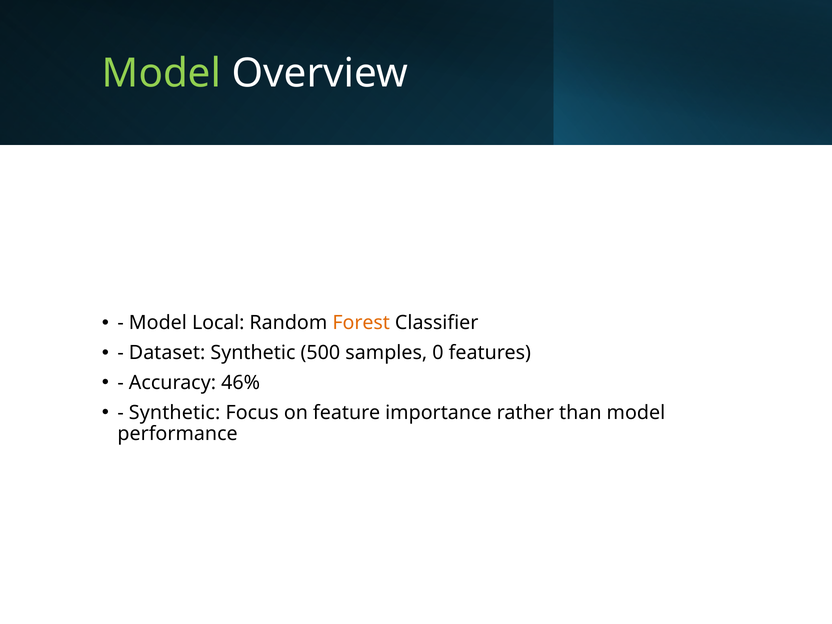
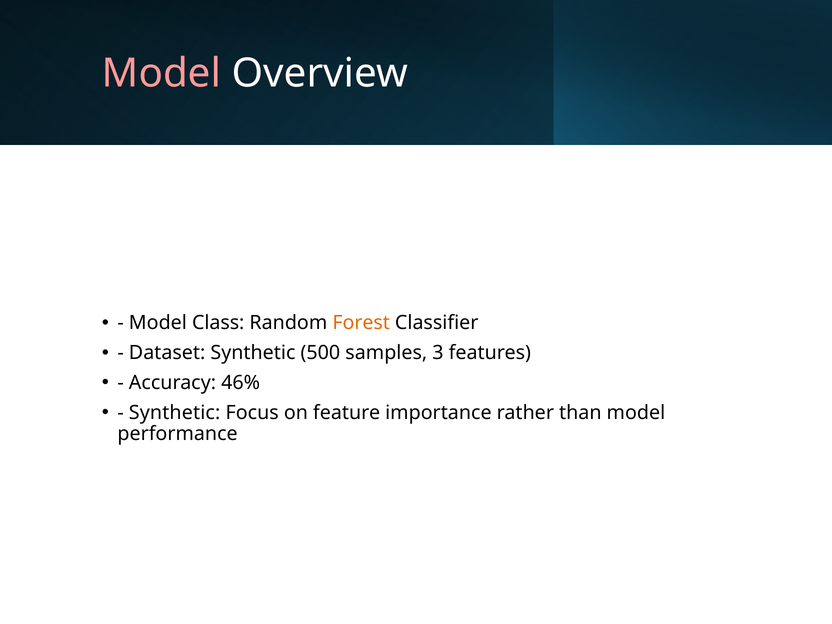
Model at (162, 74) colour: light green -> pink
Local: Local -> Class
0: 0 -> 3
